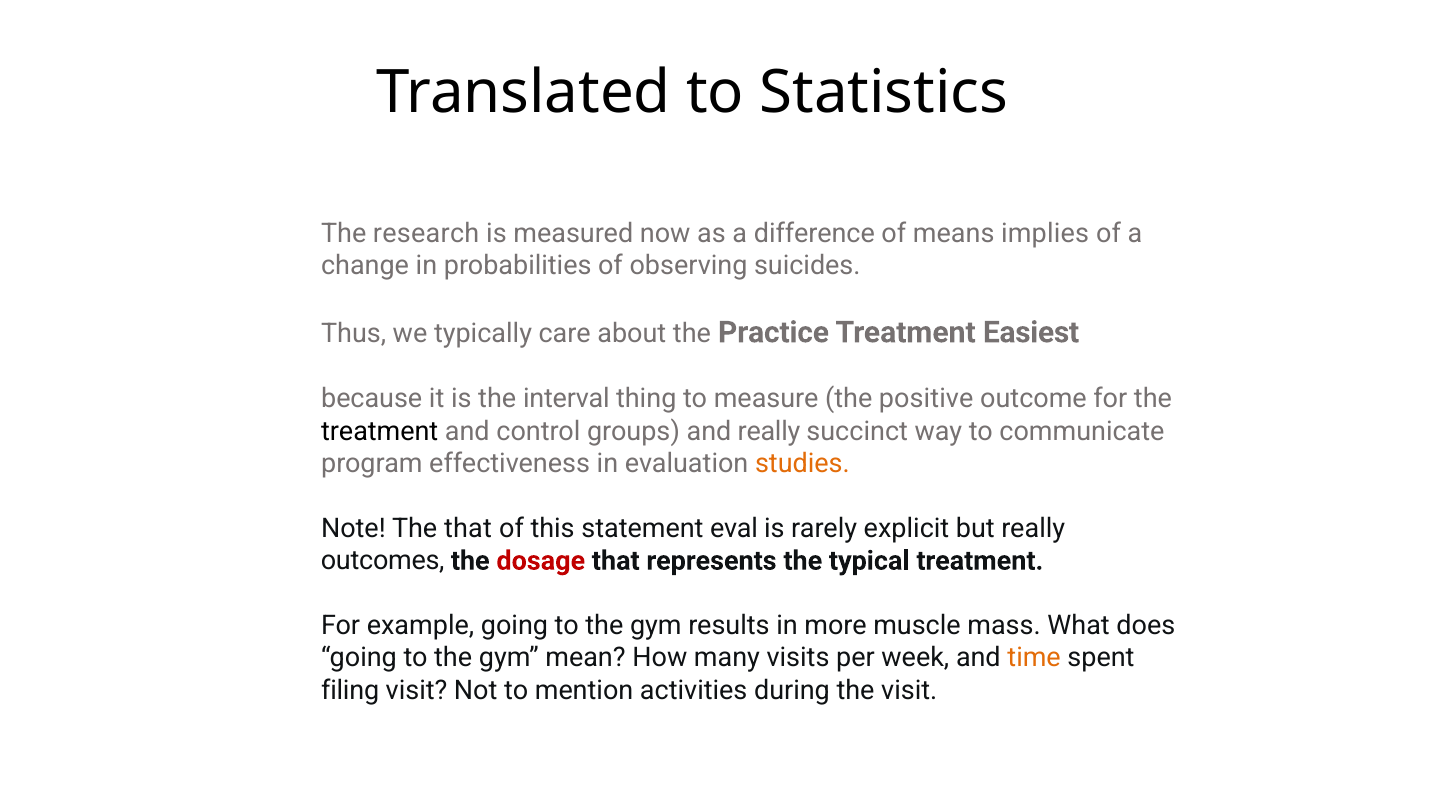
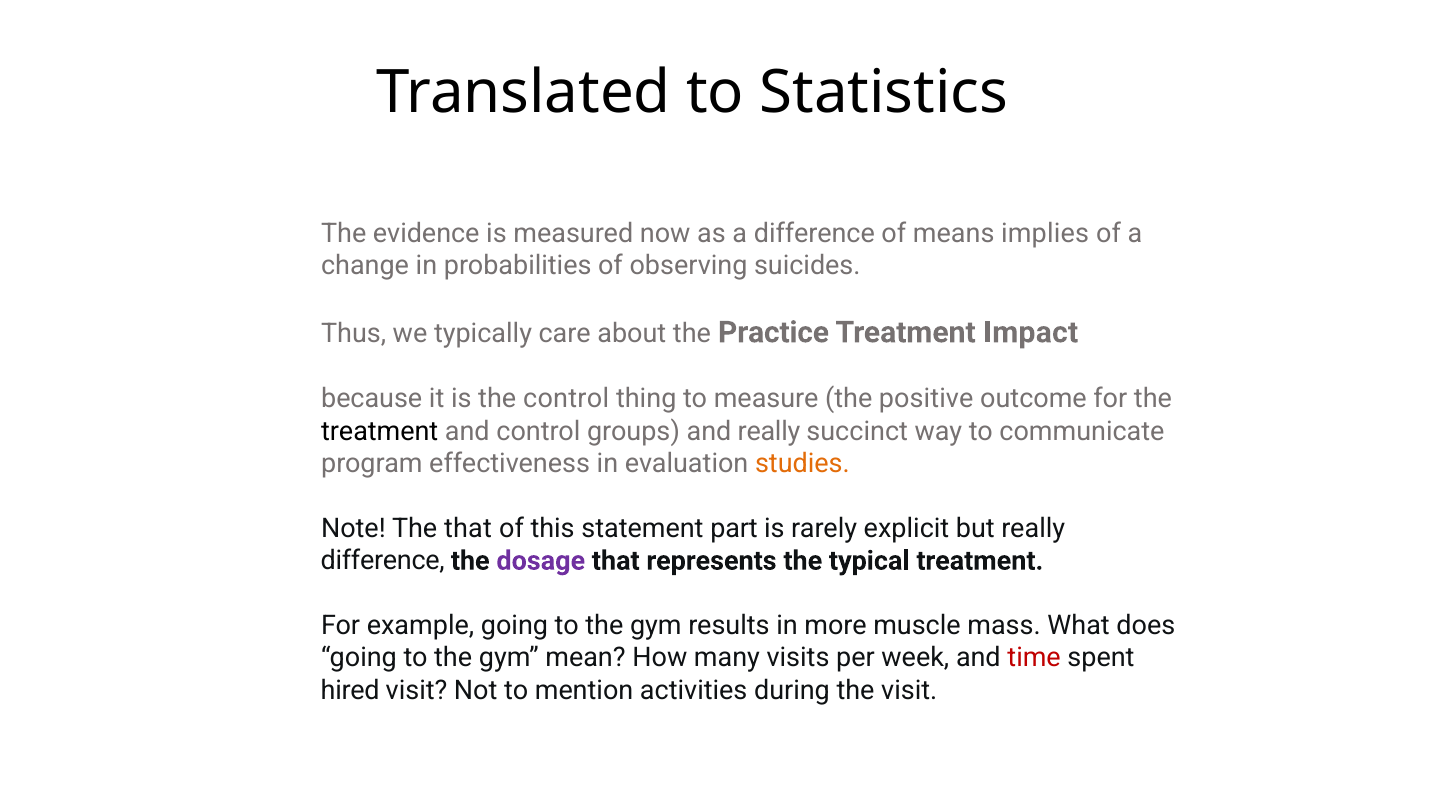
research: research -> evidence
Easiest: Easiest -> Impact
the interval: interval -> control
eval: eval -> part
outcomes at (383, 561): outcomes -> difference
dosage colour: red -> purple
time colour: orange -> red
filing: filing -> hired
